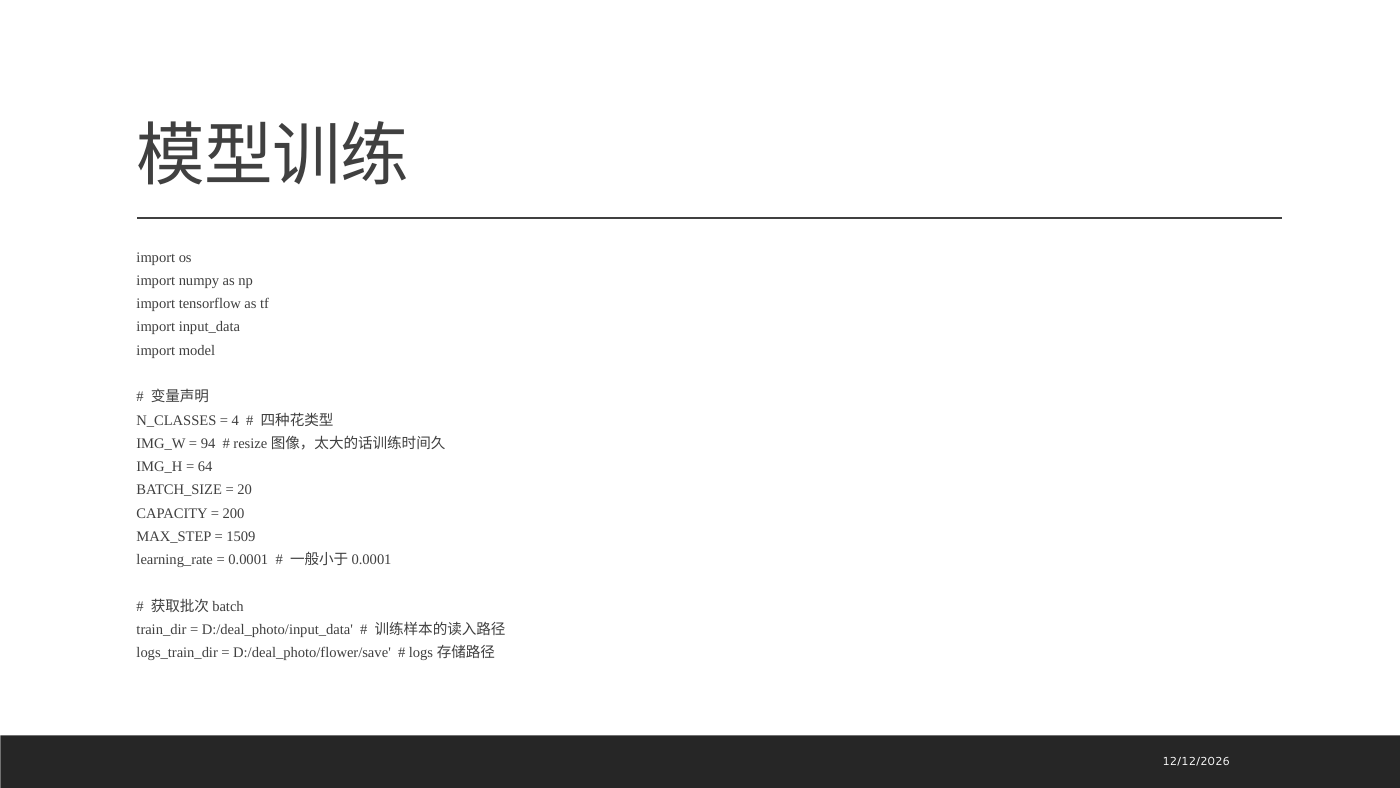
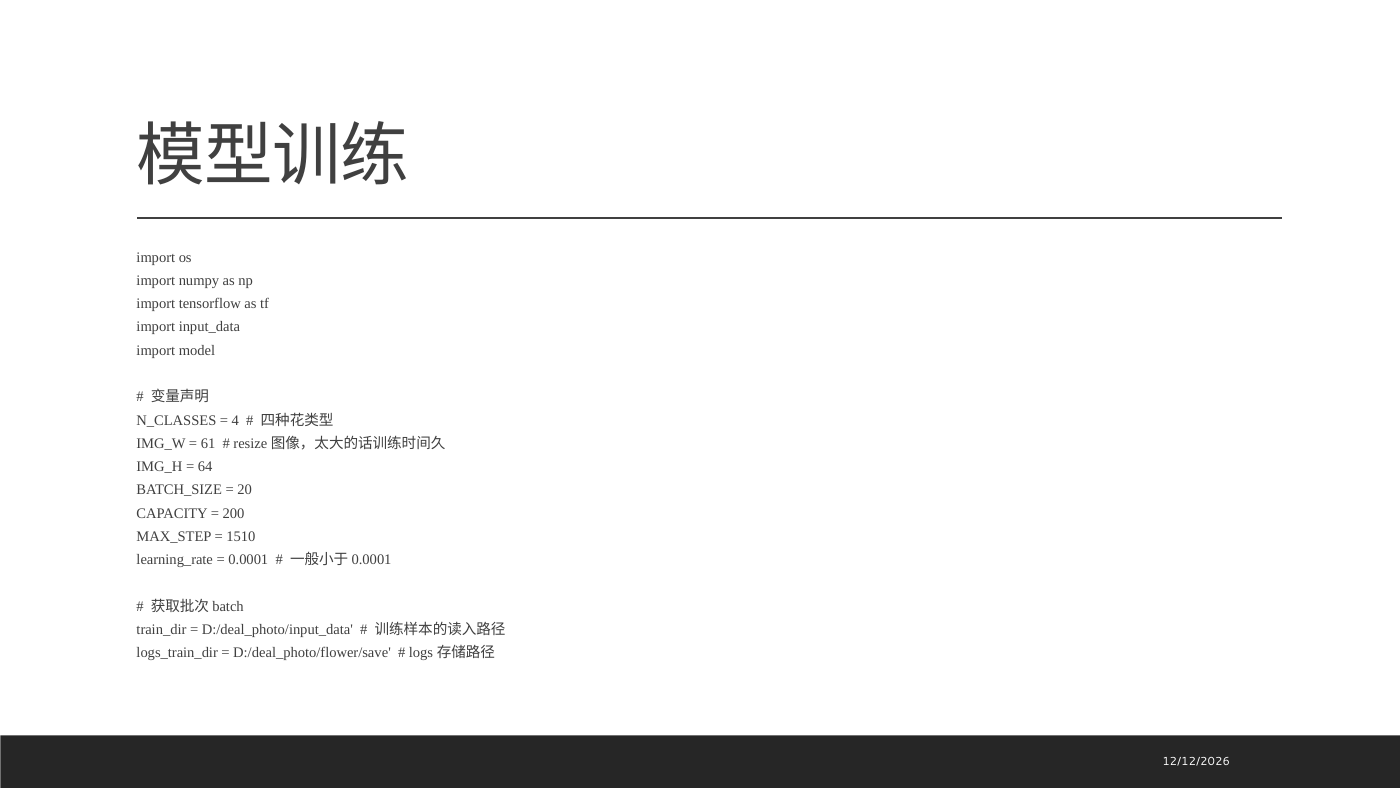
94: 94 -> 61
1509: 1509 -> 1510
